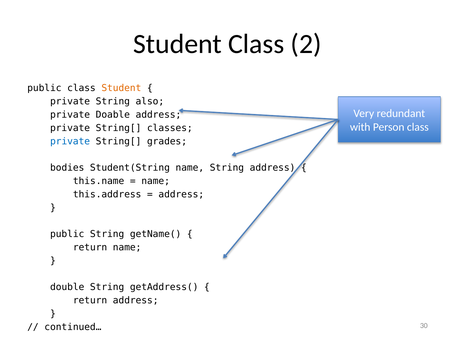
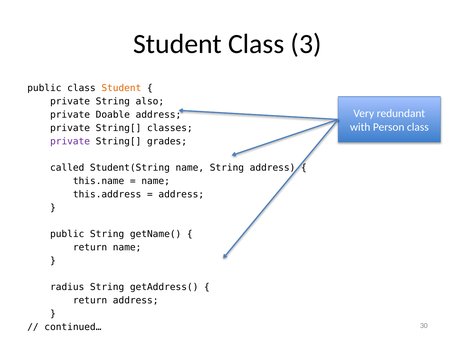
2: 2 -> 3
private at (70, 141) colour: blue -> purple
bodies: bodies -> called
double: double -> radius
